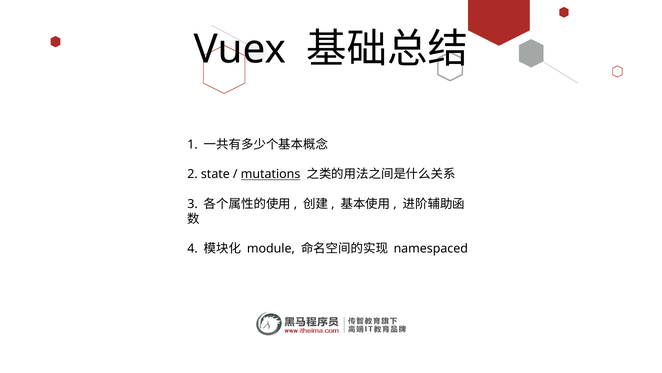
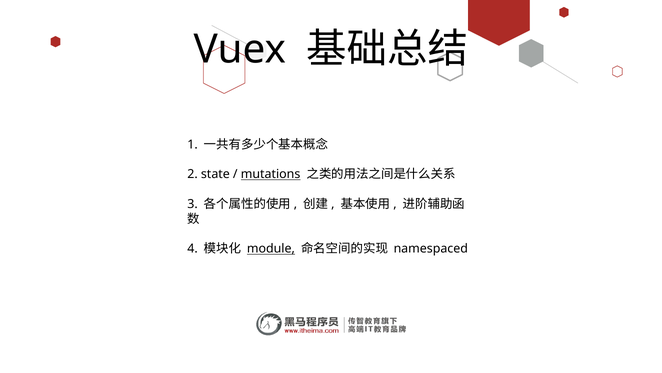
module underline: none -> present
